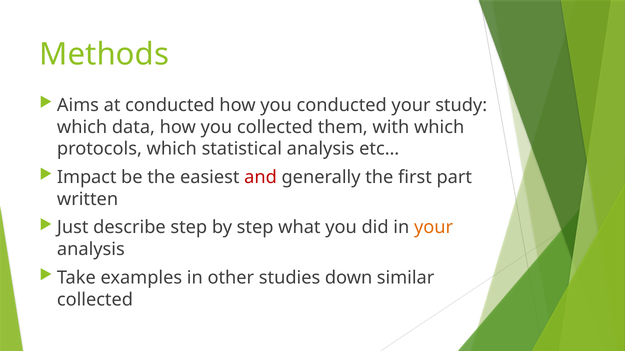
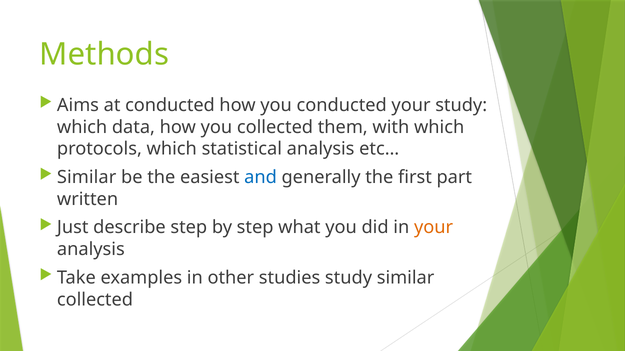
Impact at (87, 178): Impact -> Similar
and colour: red -> blue
studies down: down -> study
